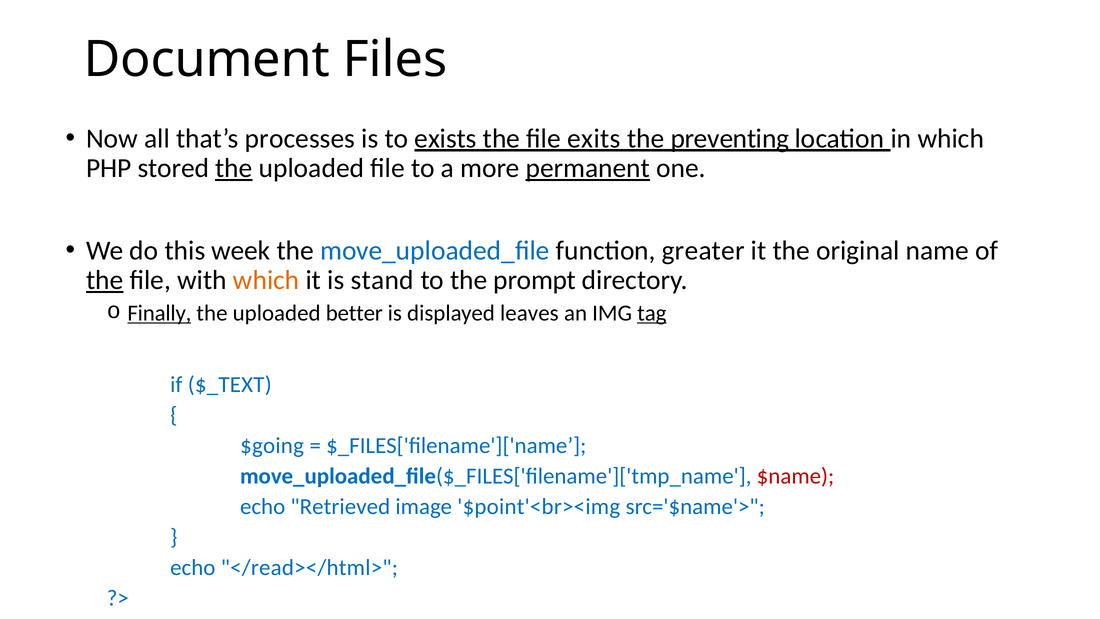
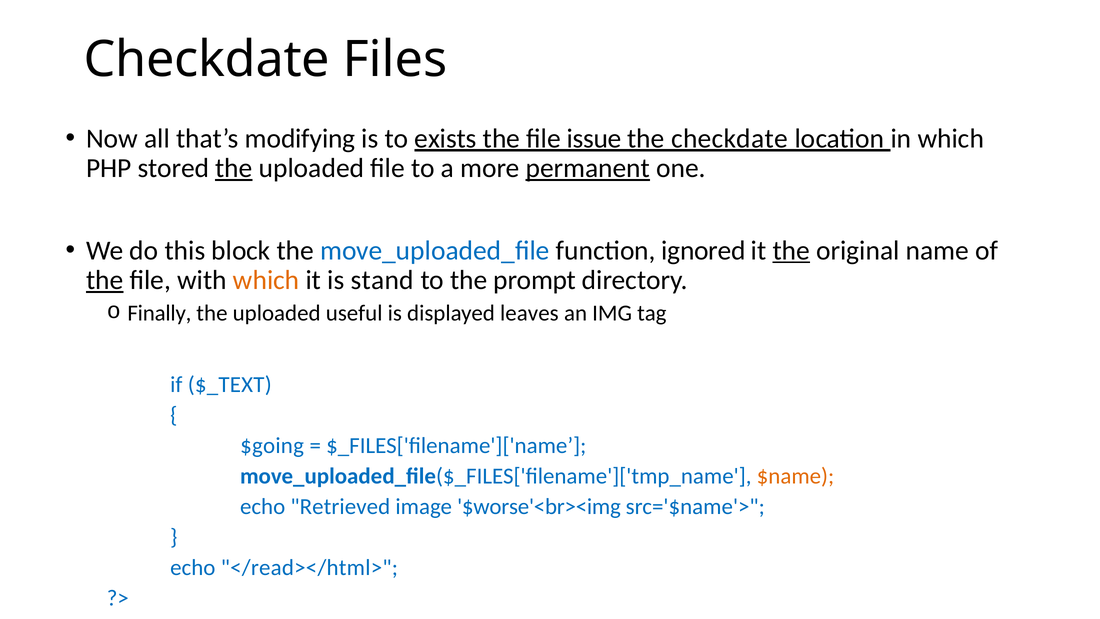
Document at (207, 59): Document -> Checkdate
processes: processes -> modifying
exits: exits -> issue
the preventing: preventing -> checkdate
week: week -> block
greater: greater -> ignored
the at (791, 250) underline: none -> present
Finally underline: present -> none
better: better -> useful
tag underline: present -> none
$name colour: red -> orange
$point'<br><img: $point'<br><img -> $worse'<br><img
